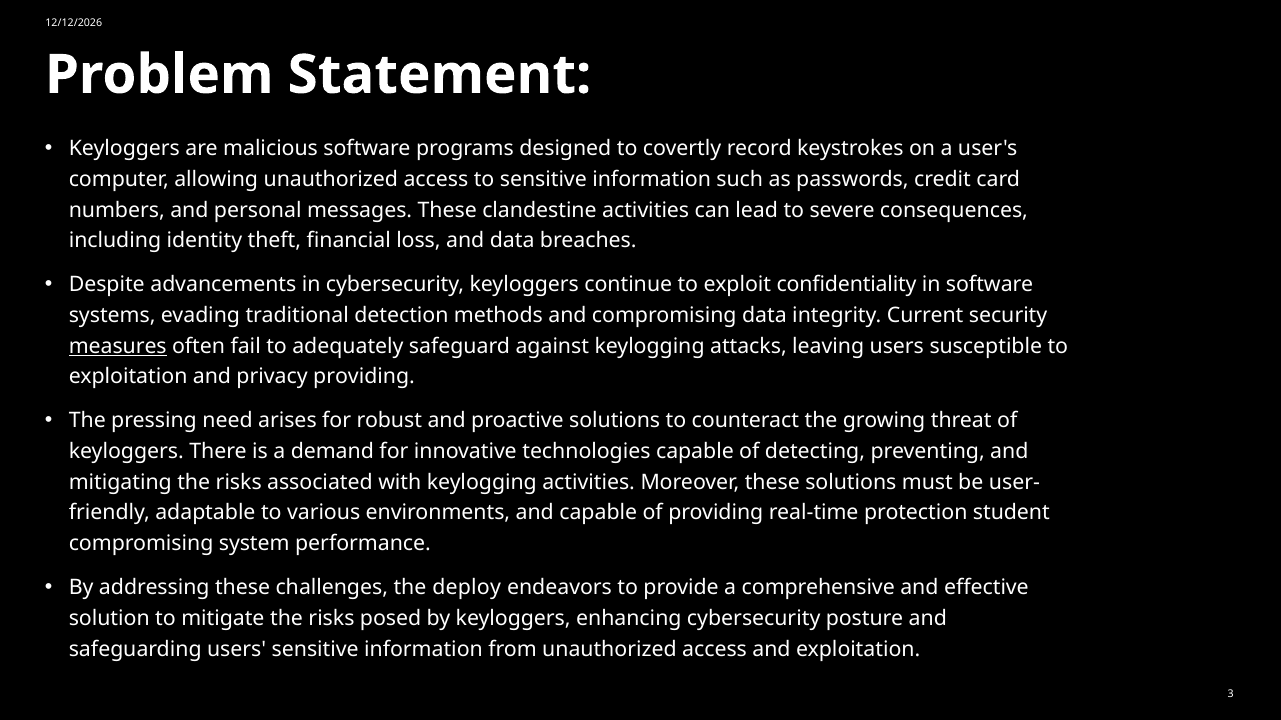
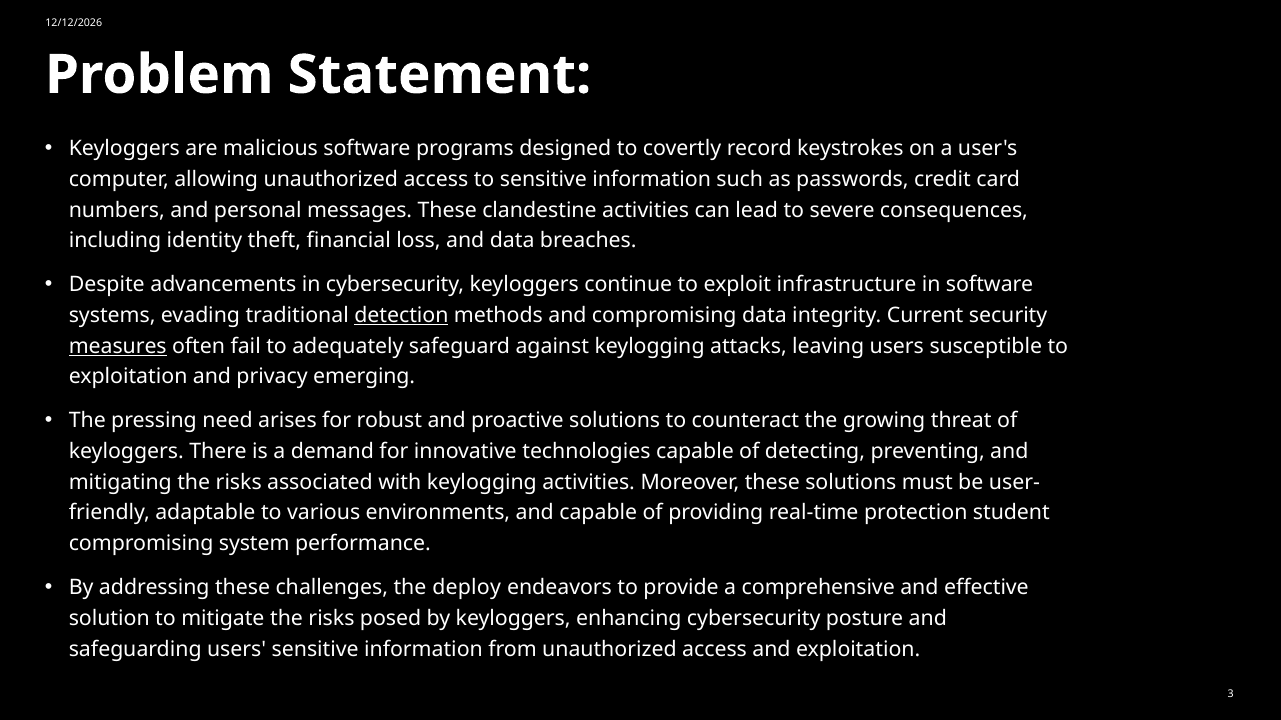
confidentiality: confidentiality -> infrastructure
detection underline: none -> present
privacy providing: providing -> emerging
